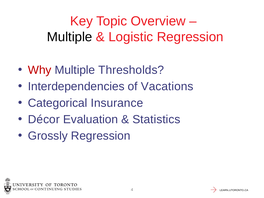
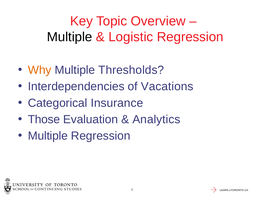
Why colour: red -> orange
Décor: Décor -> Those
Statistics: Statistics -> Analytics
Grossly at (48, 136): Grossly -> Multiple
